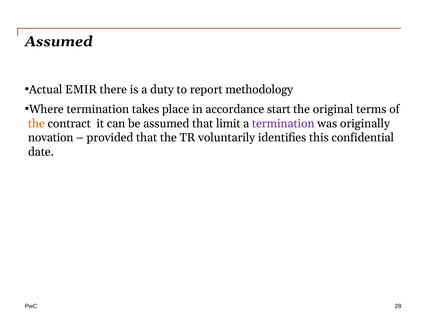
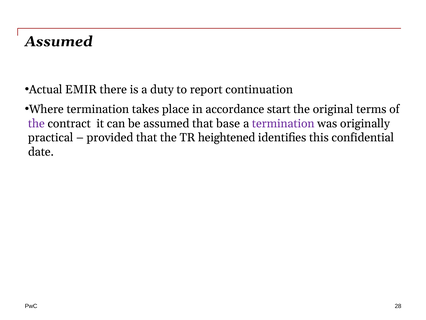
methodology: methodology -> continuation
the at (36, 123) colour: orange -> purple
limit: limit -> base
novation: novation -> practical
voluntarily: voluntarily -> heightened
